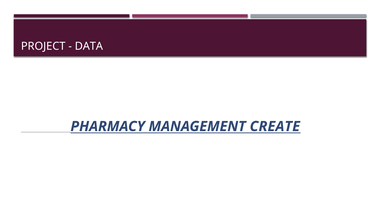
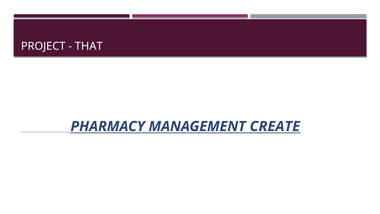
DATA: DATA -> THAT
